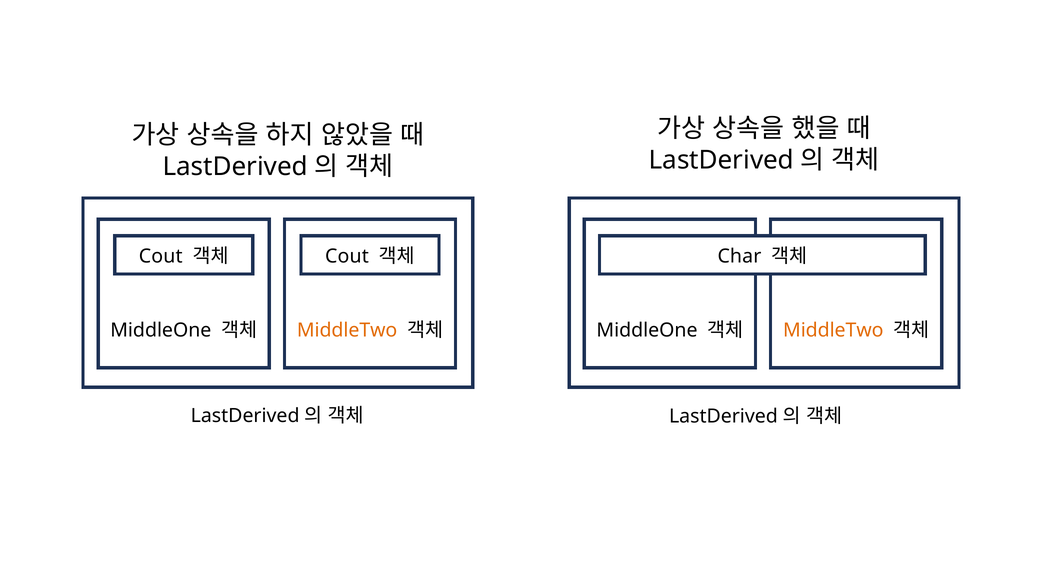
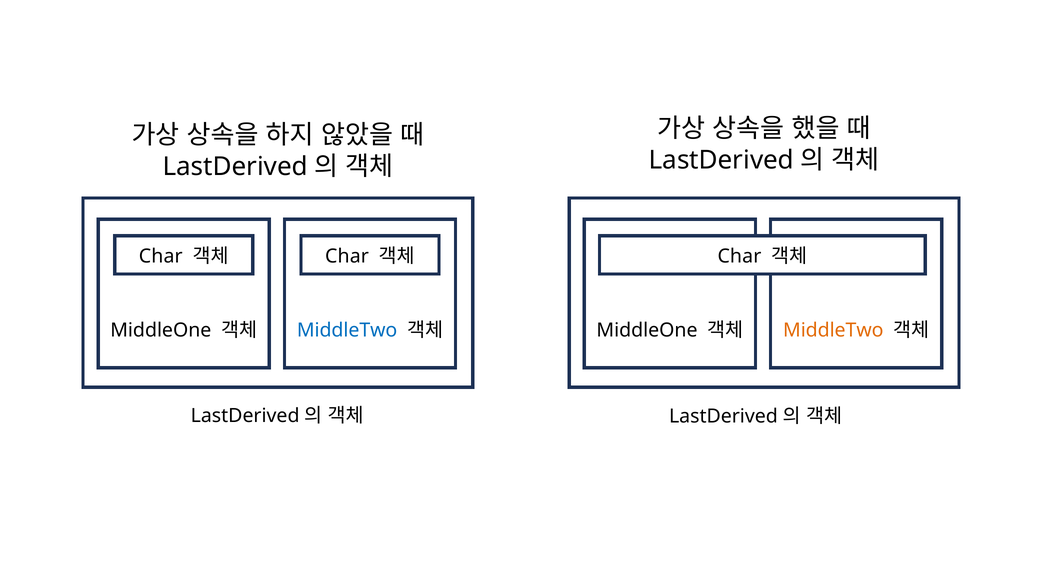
Cout at (161, 256): Cout -> Char
Cout at (347, 256): Cout -> Char
MiddleTwo at (347, 330) colour: orange -> blue
